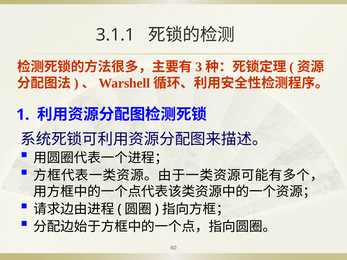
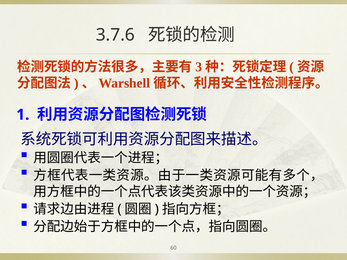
3.1.1: 3.1.1 -> 3.7.6
